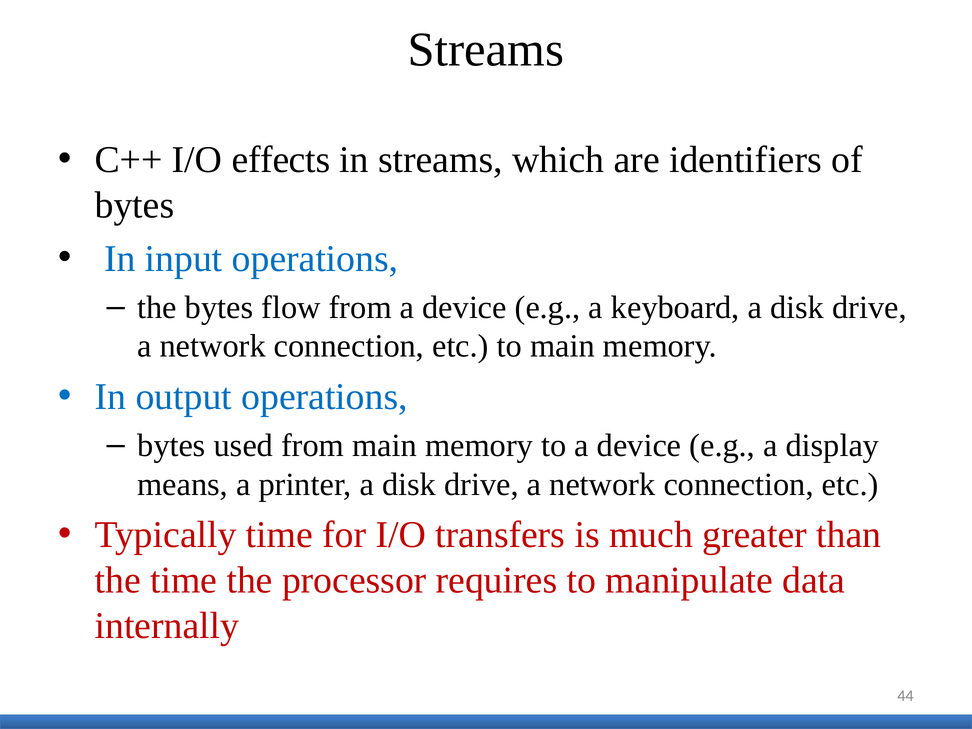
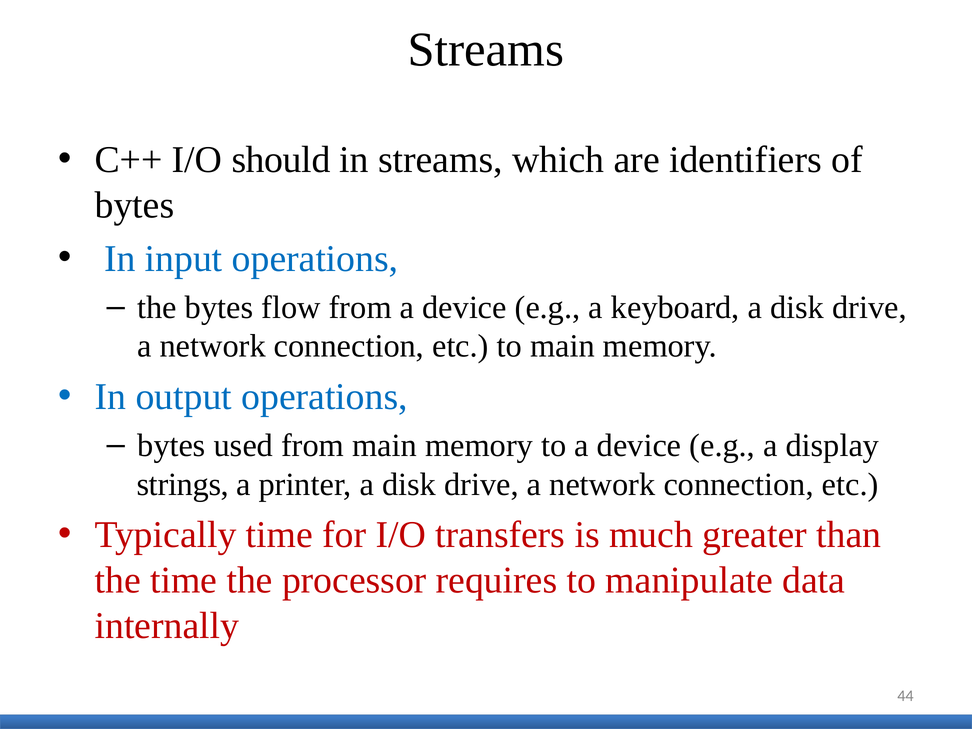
effects: effects -> should
means: means -> strings
